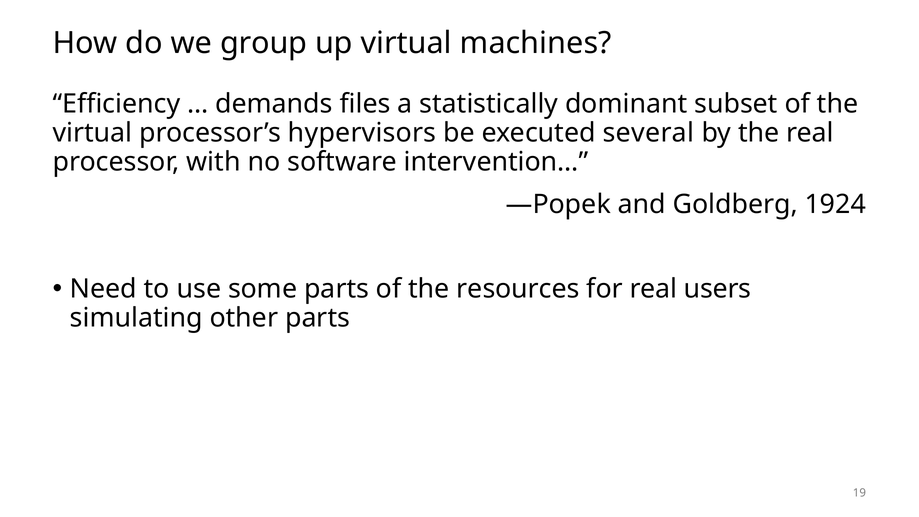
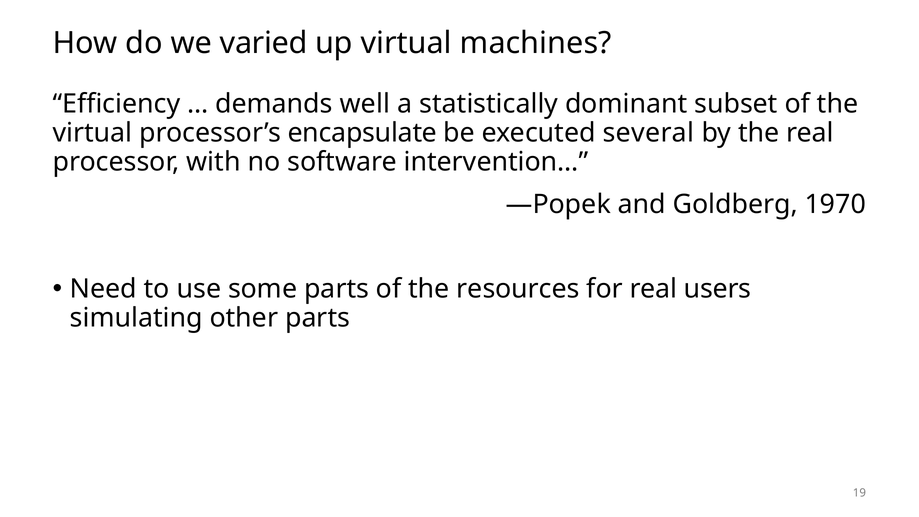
group: group -> varied
files: files -> well
hypervisors: hypervisors -> encapsulate
1924: 1924 -> 1970
